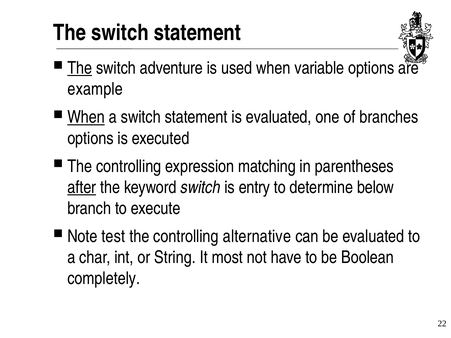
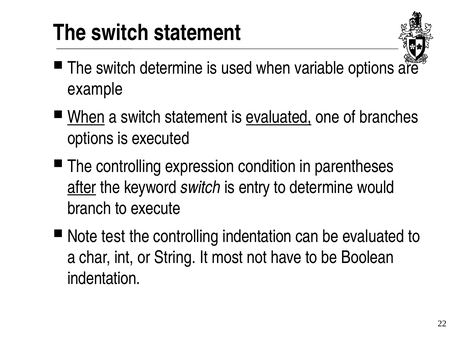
The at (80, 68) underline: present -> none
switch adventure: adventure -> determine
evaluated at (279, 117) underline: none -> present
matching: matching -> condition
below: below -> would
controlling alternative: alternative -> indentation
completely at (104, 279): completely -> indentation
